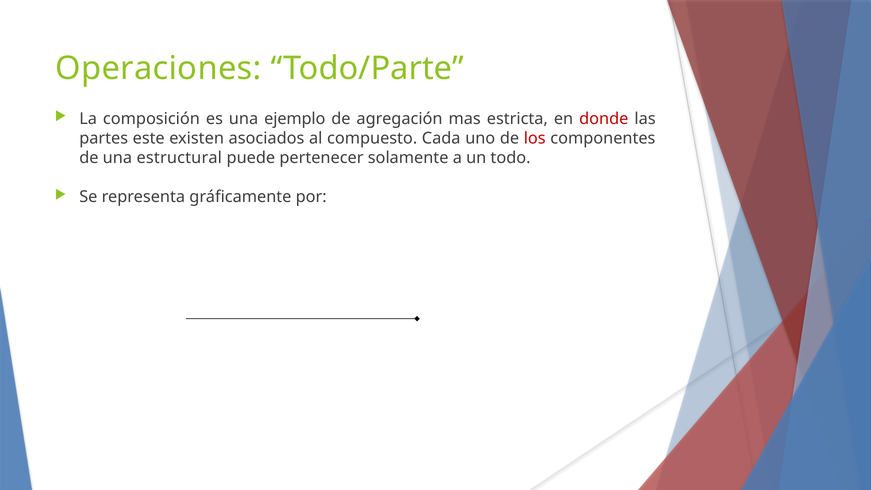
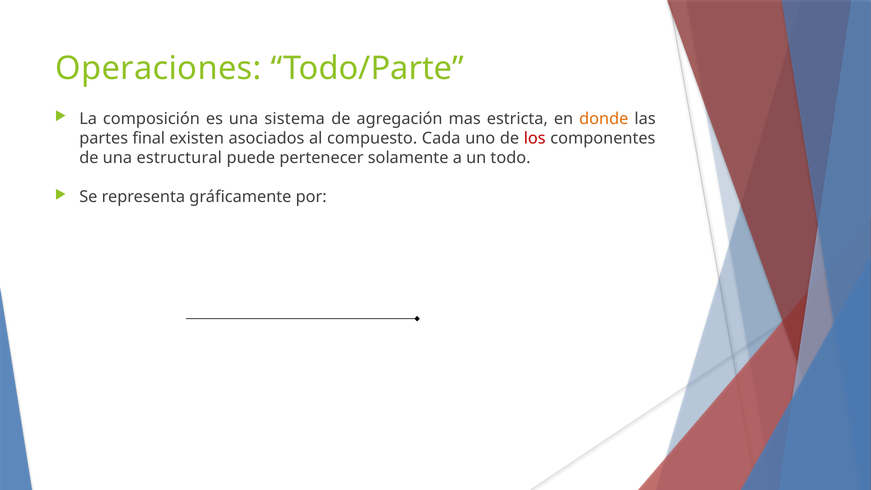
ejemplo: ejemplo -> sistema
donde colour: red -> orange
este: este -> final
